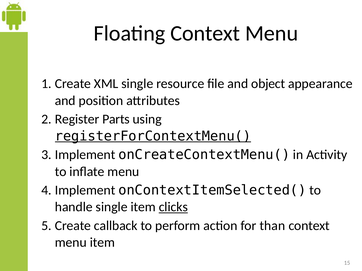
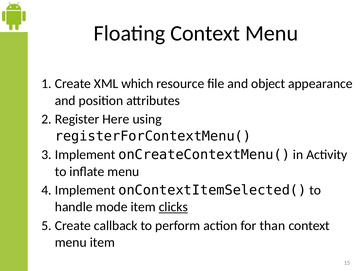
XML single: single -> which
Parts: Parts -> Here
registerForContextMenu( underline: present -> none
handle single: single -> mode
